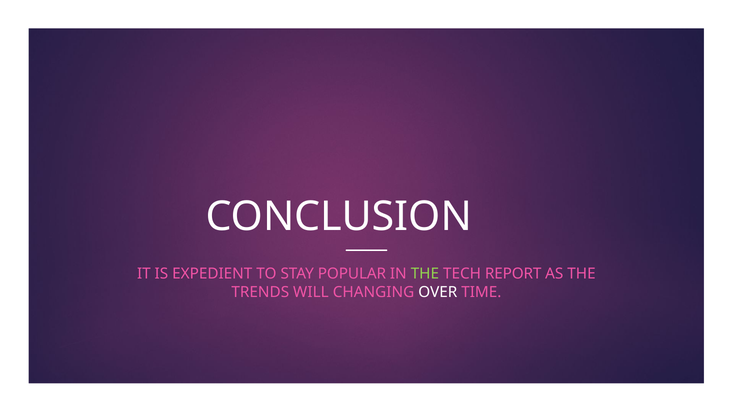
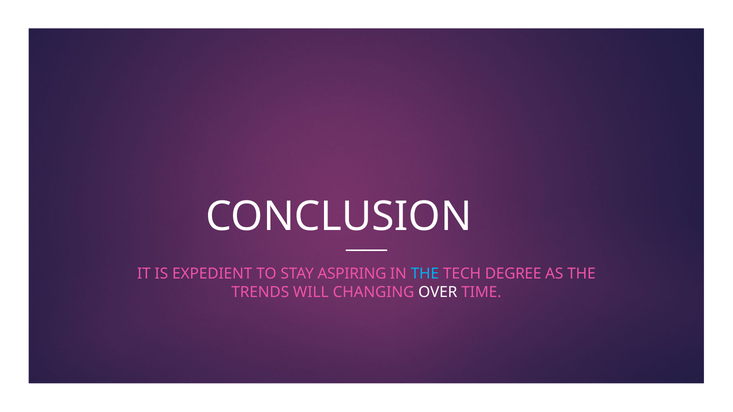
POPULAR: POPULAR -> ASPIRING
THE at (425, 274) colour: light green -> light blue
REPORT: REPORT -> DEGREE
